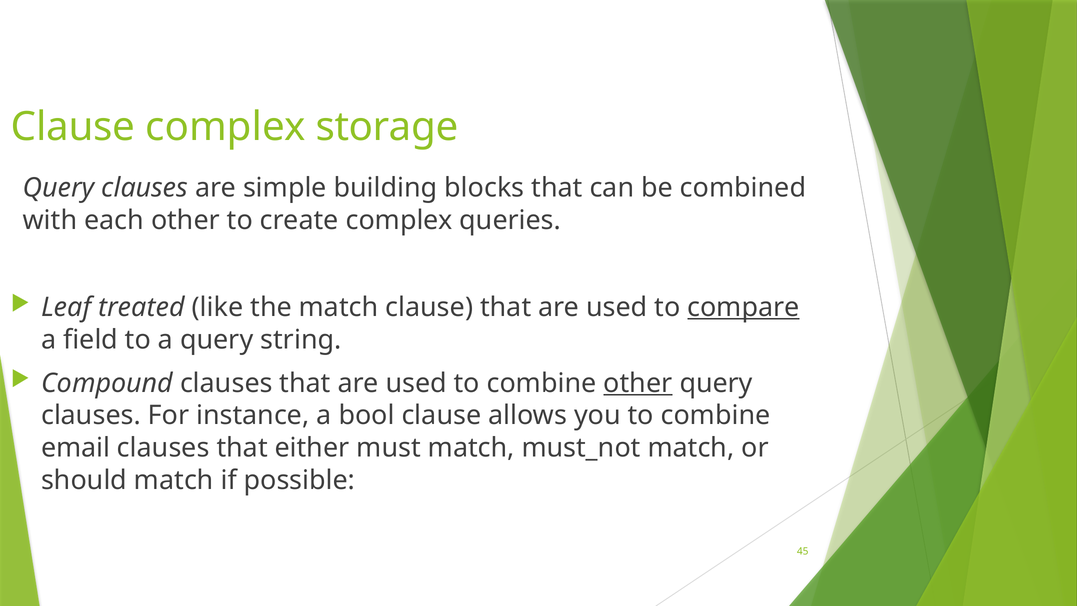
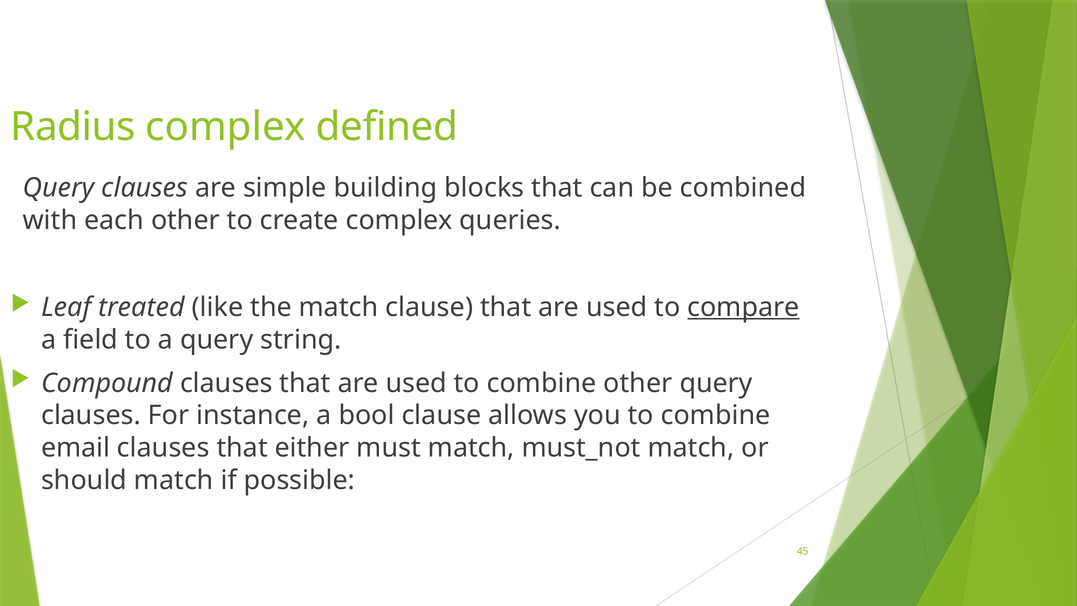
Clause at (73, 127): Clause -> Radius
storage: storage -> defined
other at (638, 383) underline: present -> none
